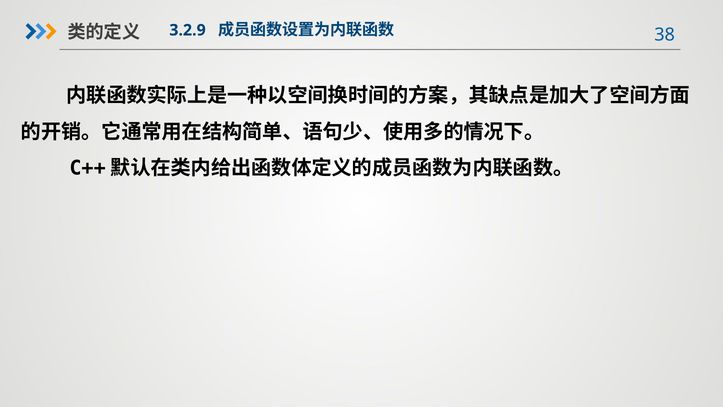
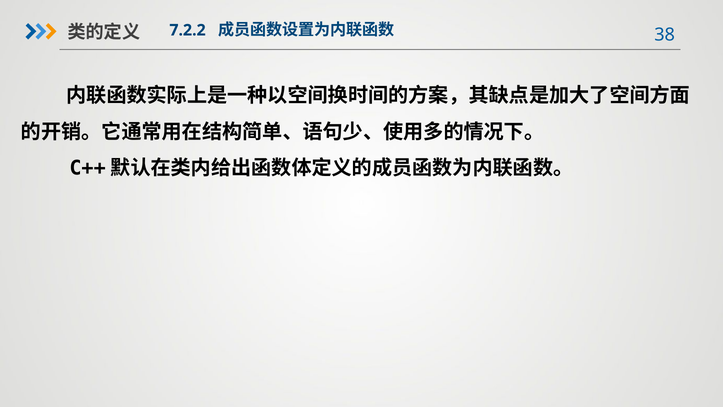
3.2.9: 3.2.9 -> 7.2.2
